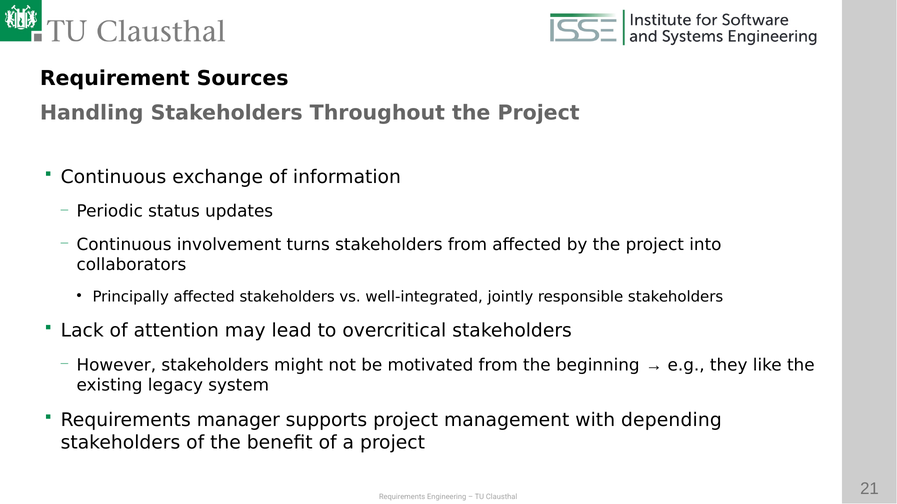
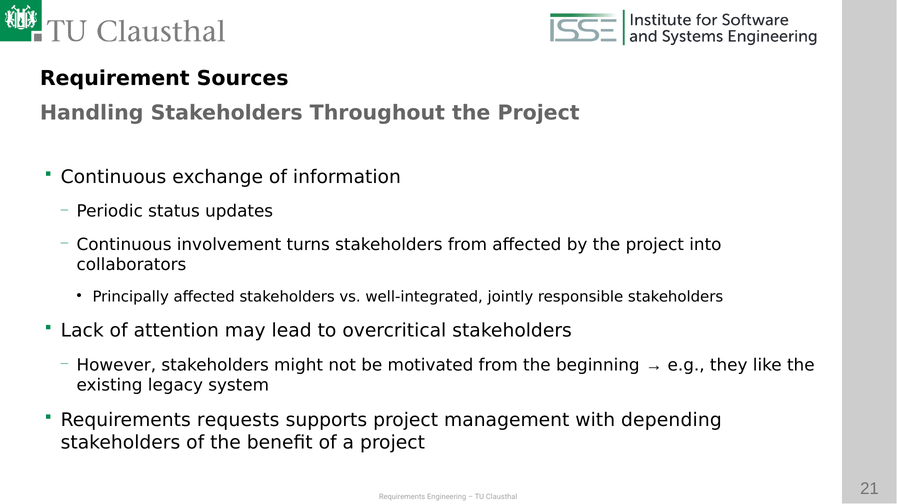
manager: manager -> requests
